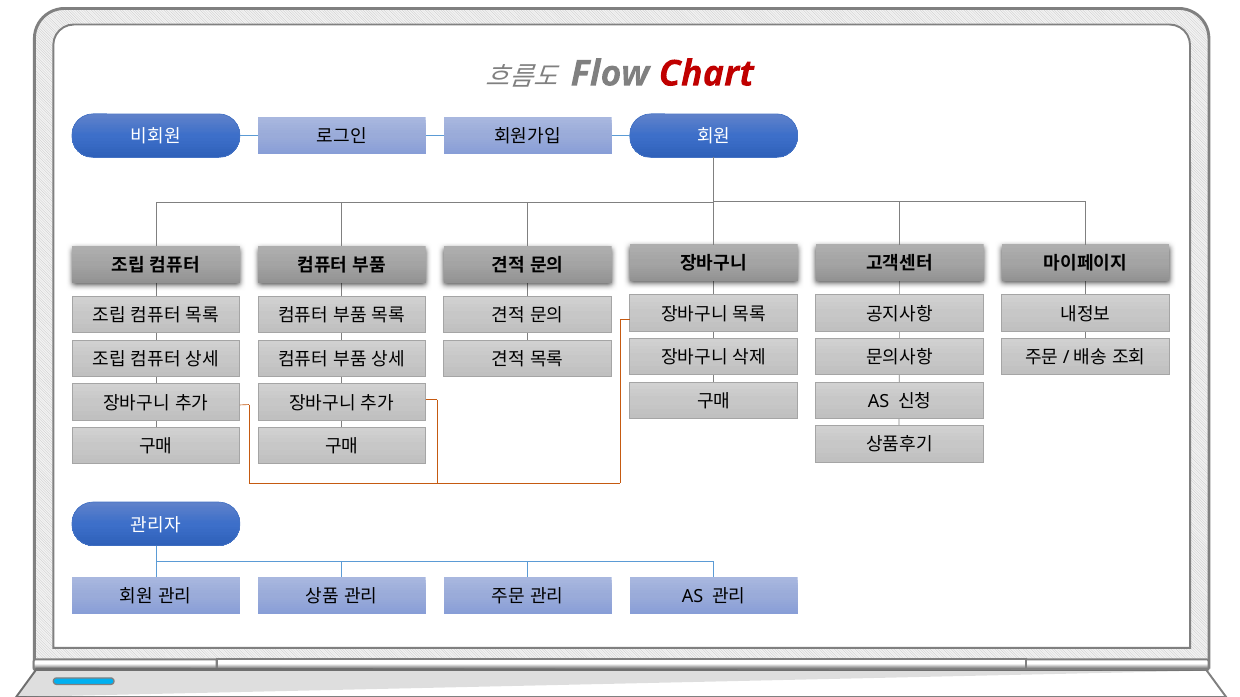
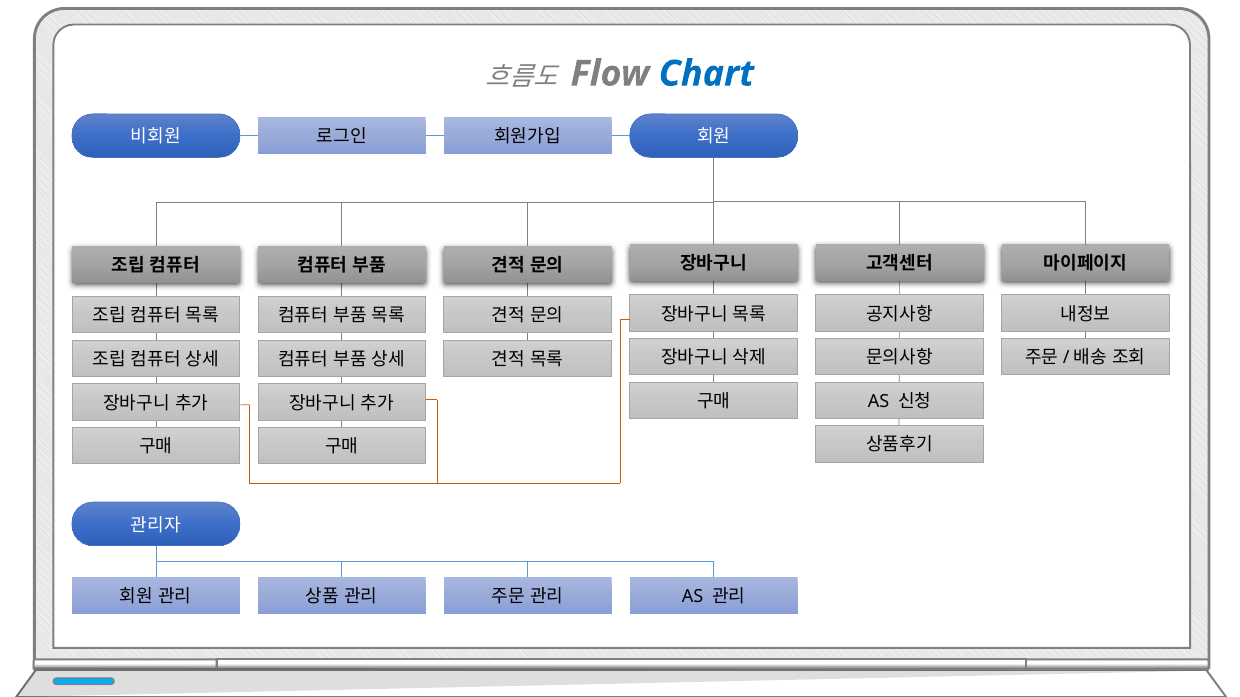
Chart colour: red -> blue
